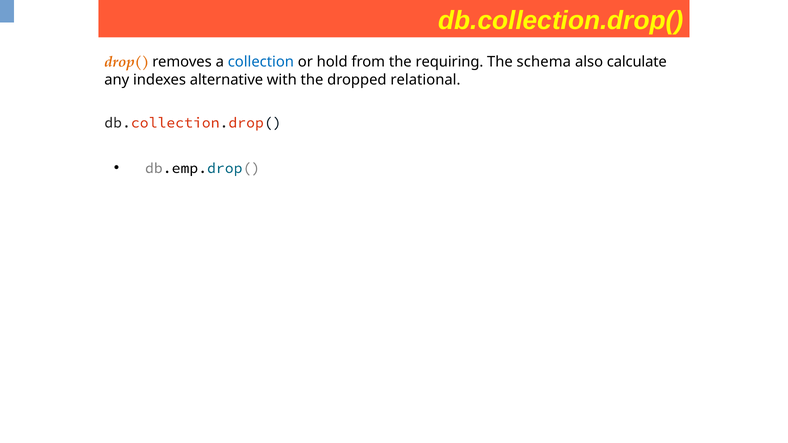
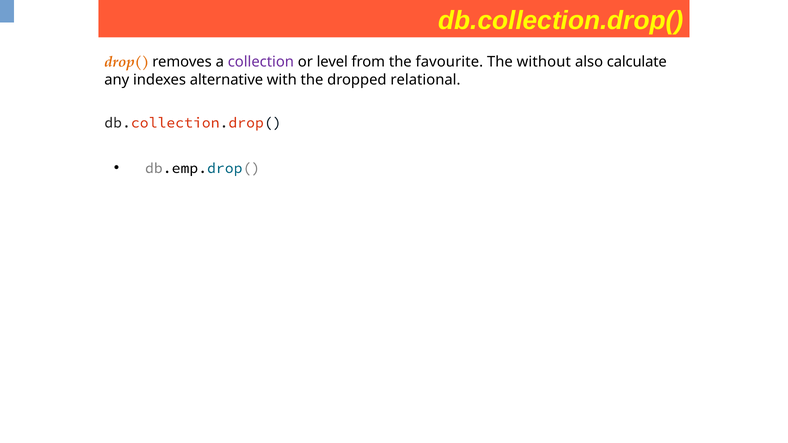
collection colour: blue -> purple
hold: hold -> level
requiring: requiring -> favourite
schema: schema -> without
